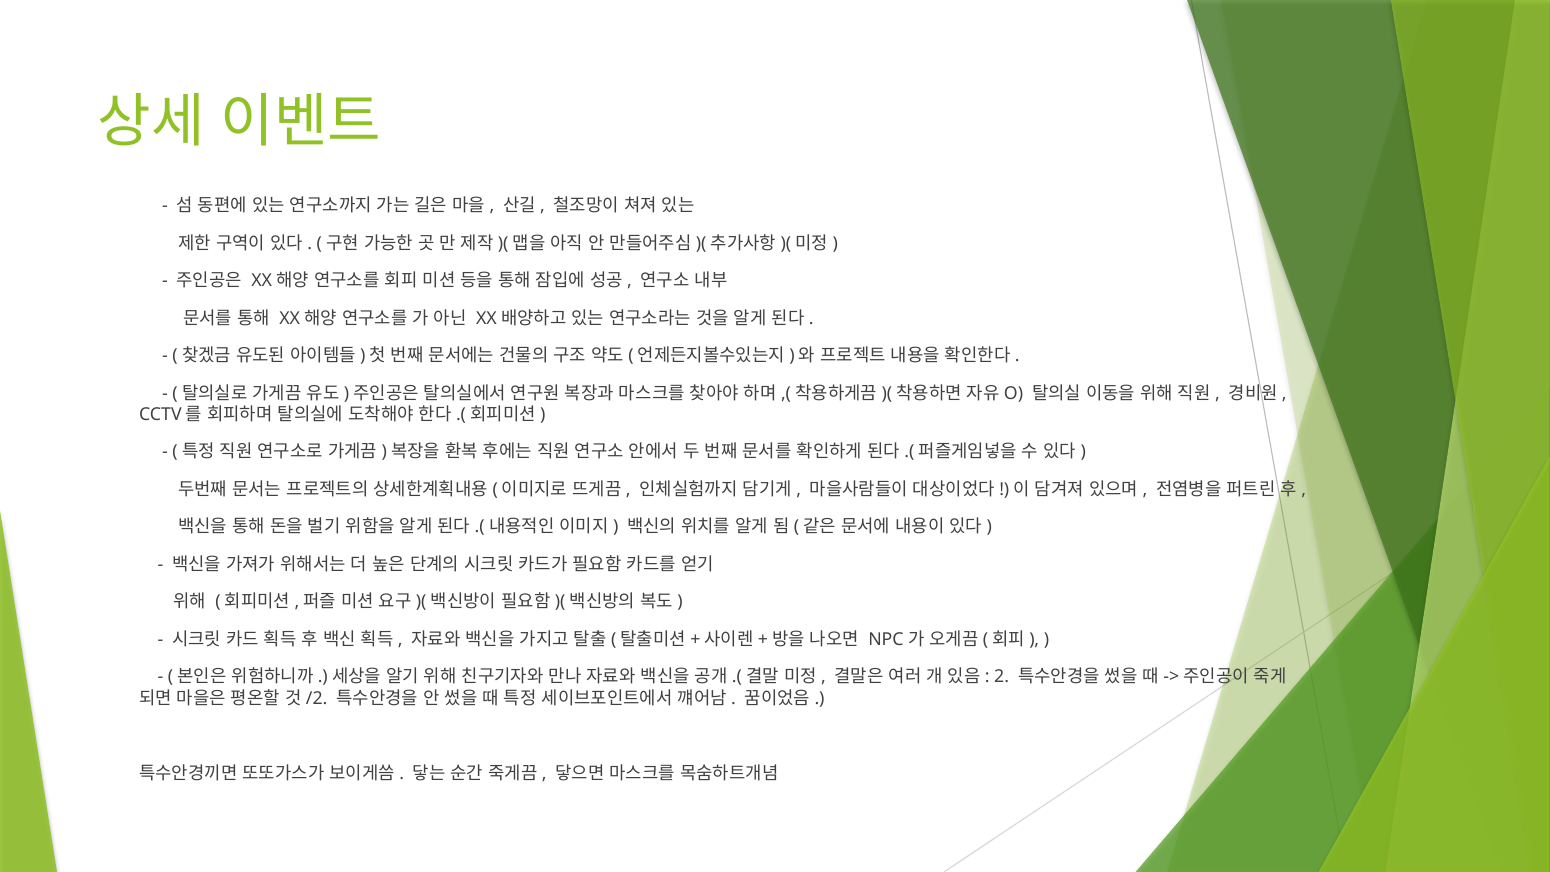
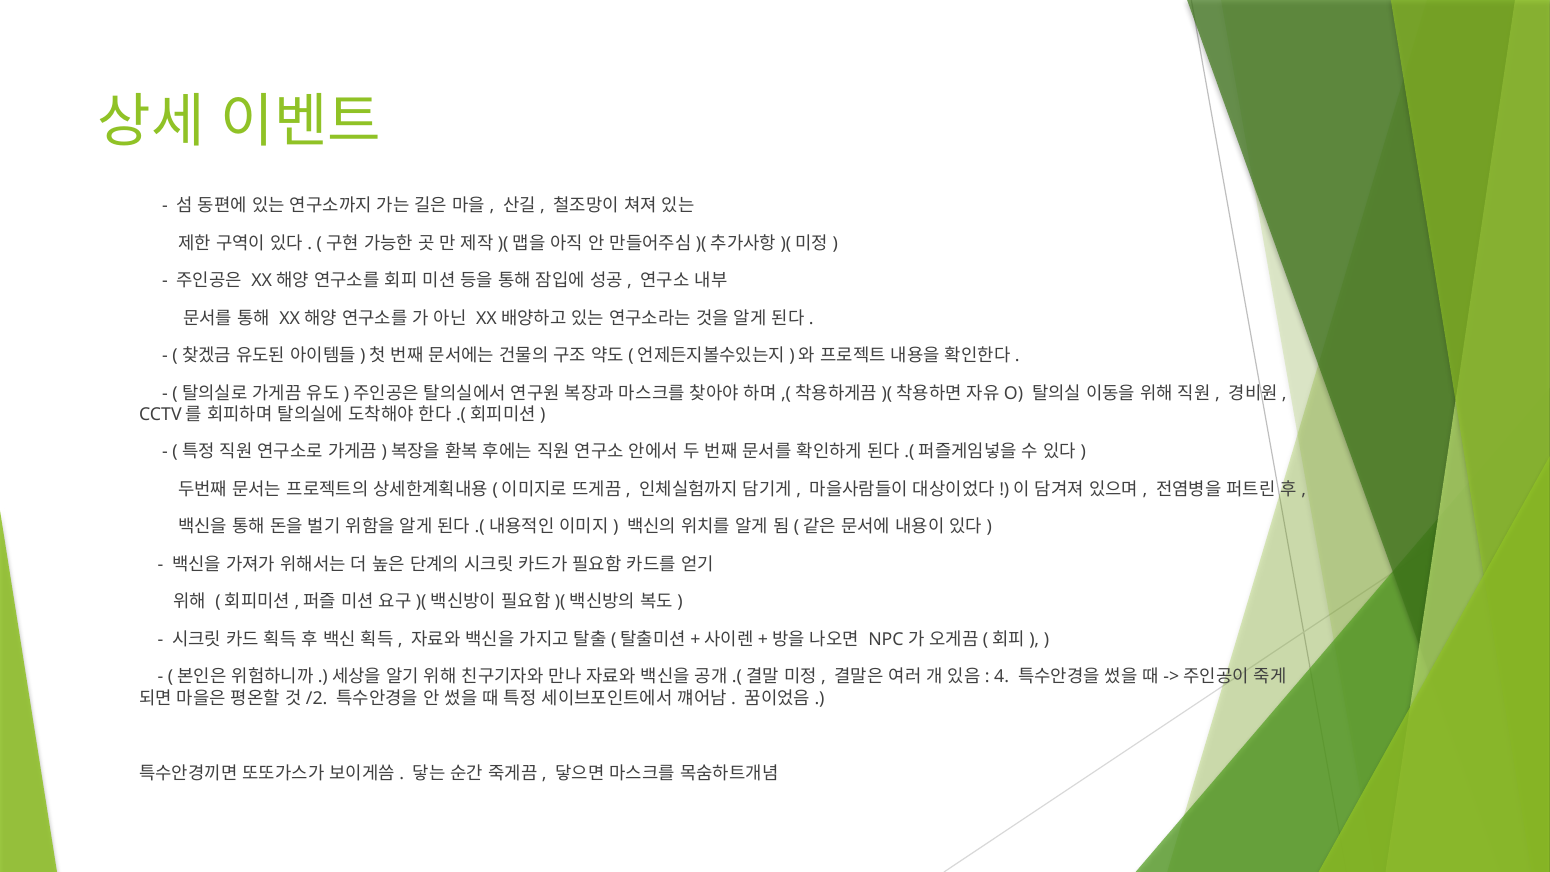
2: 2 -> 4
